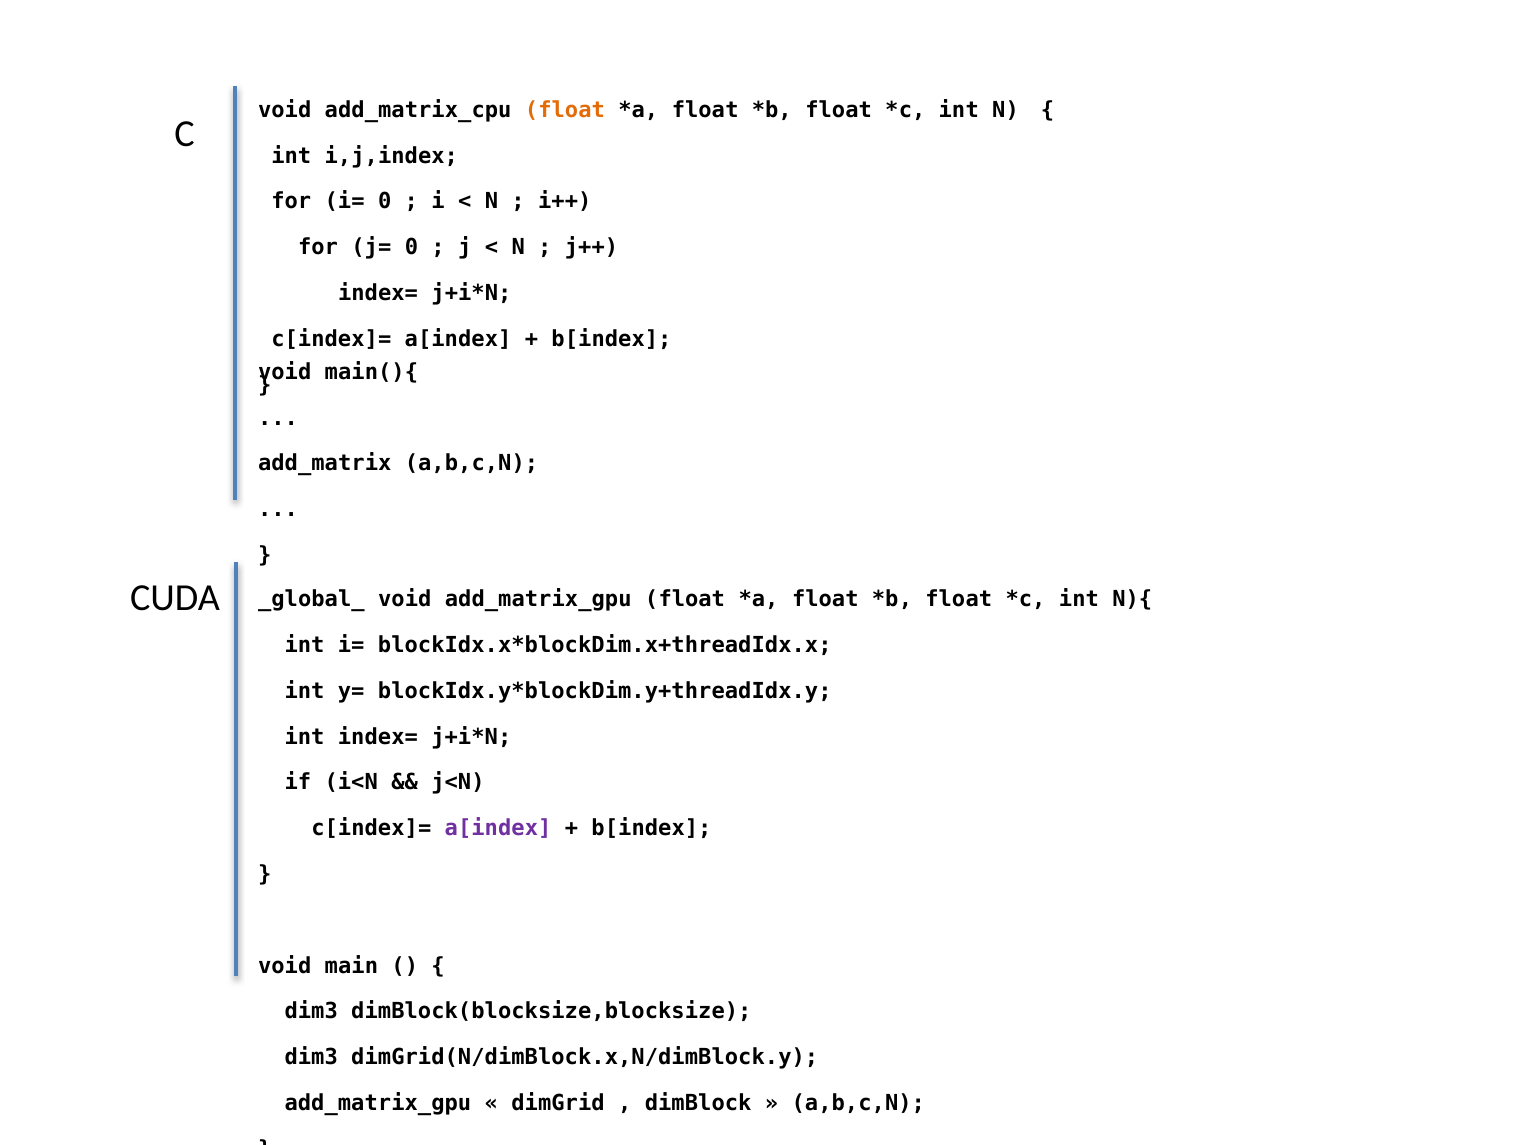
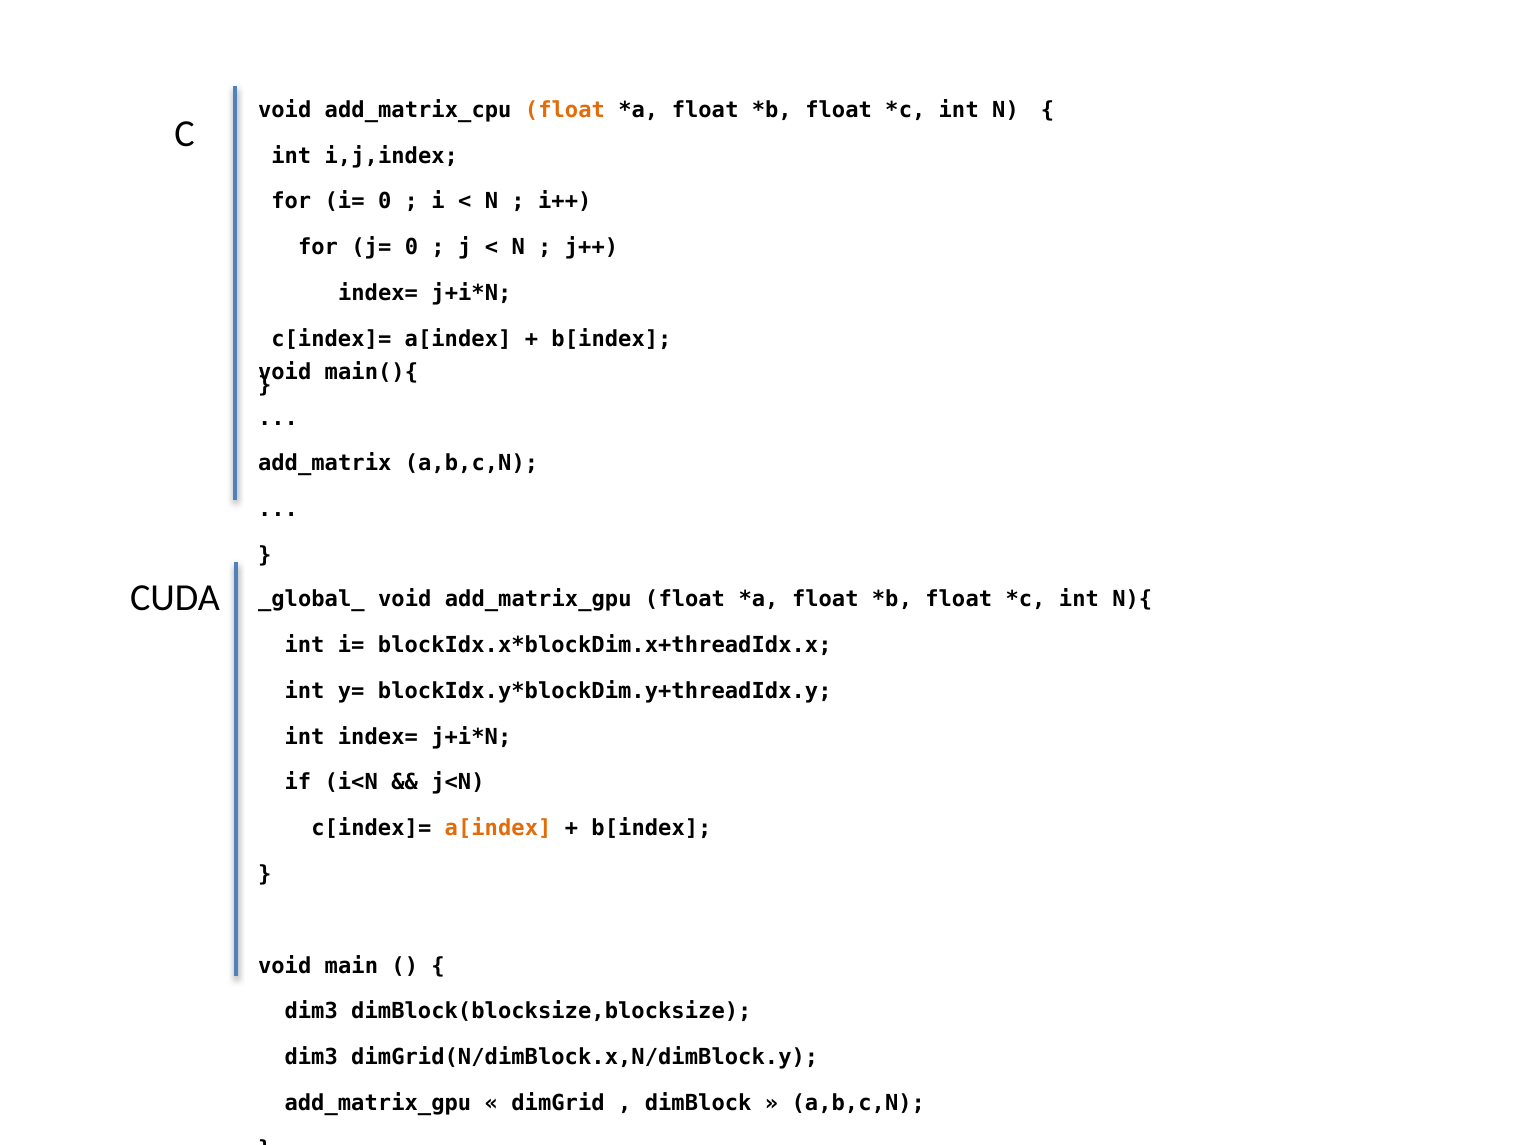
a[index at (498, 829) colour: purple -> orange
